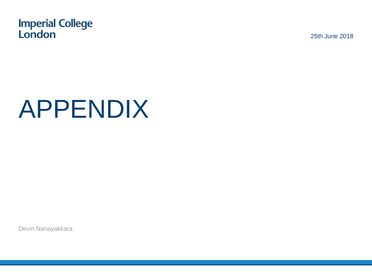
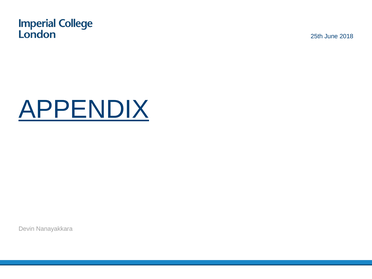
APPENDIX underline: none -> present
